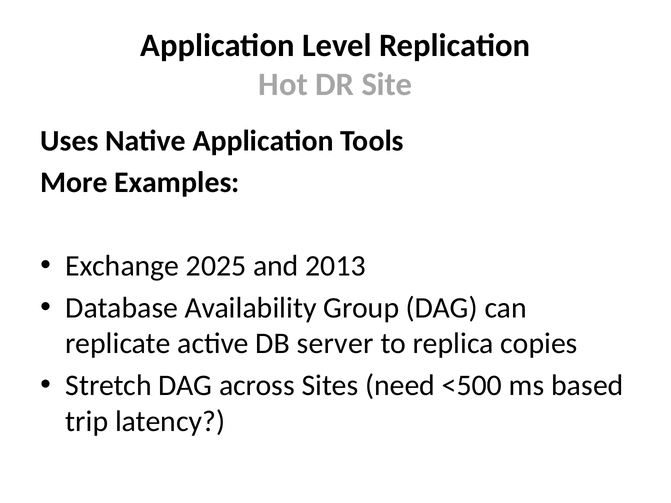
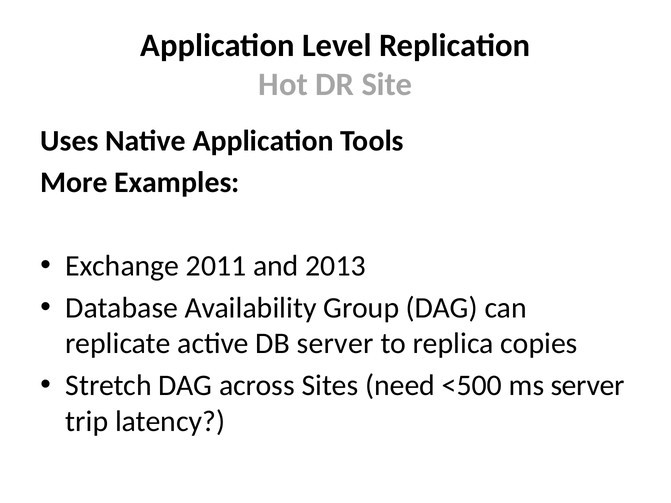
2025: 2025 -> 2011
ms based: based -> server
